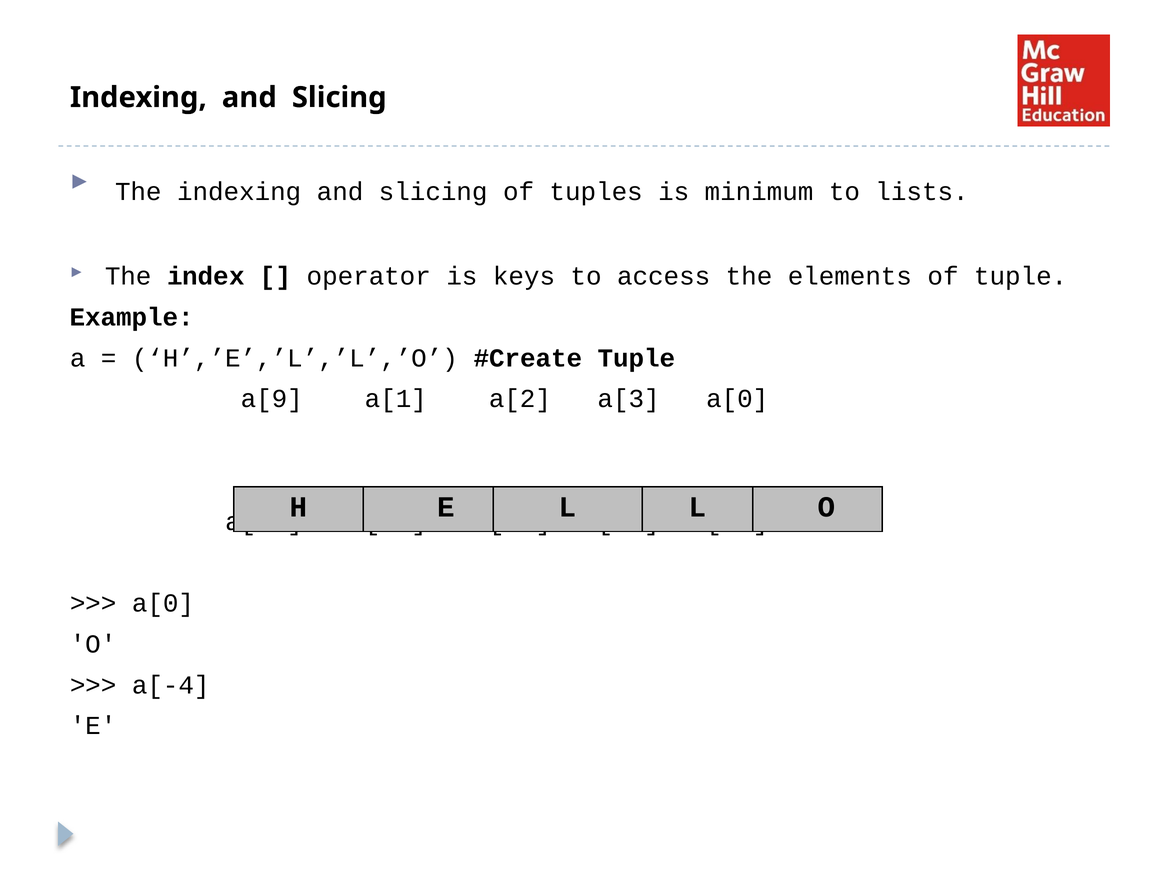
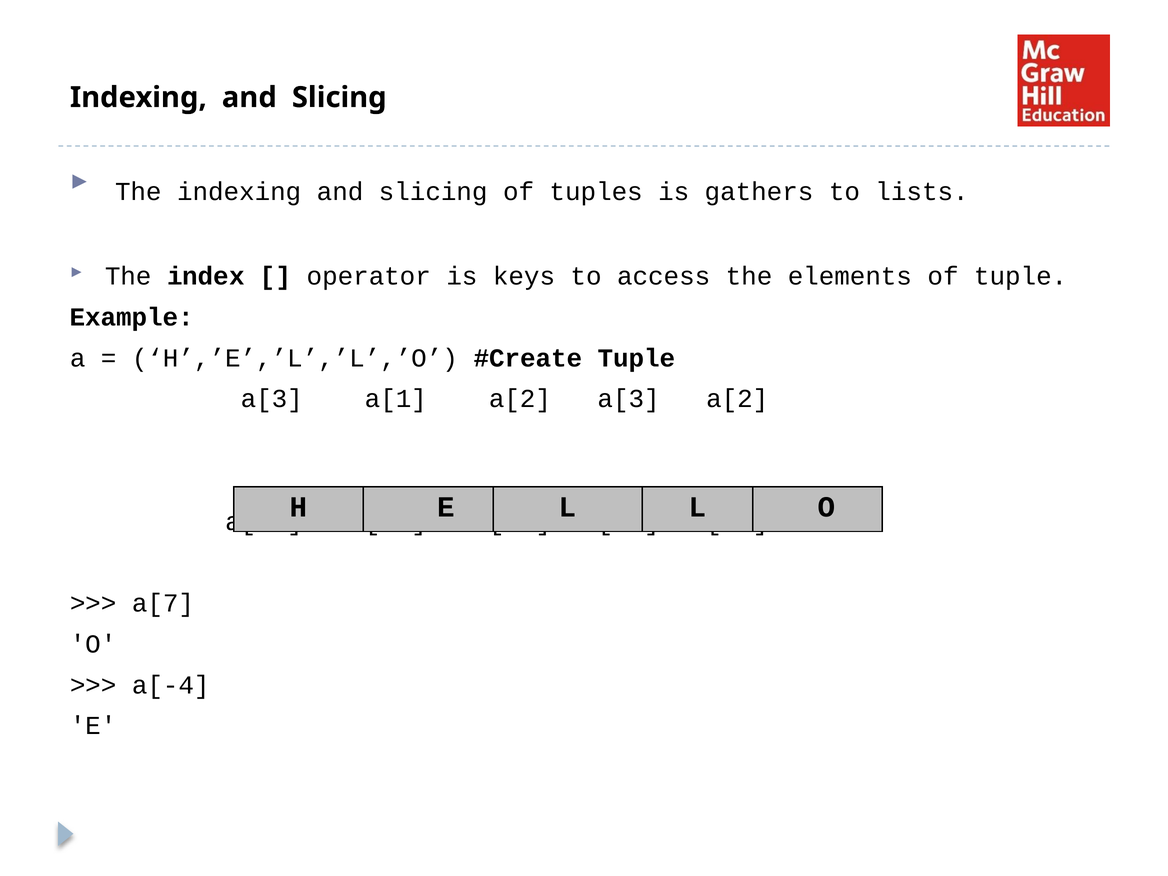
minimum: minimum -> gathers
a[9 at (272, 399): a[9 -> a[3
a[3 a[0: a[0 -> a[2
a[0 at (163, 603): a[0 -> a[7
